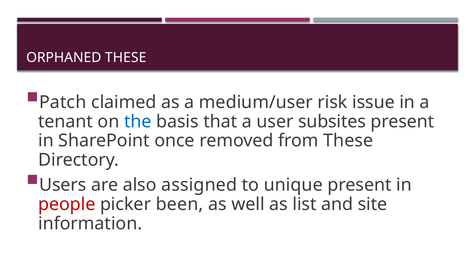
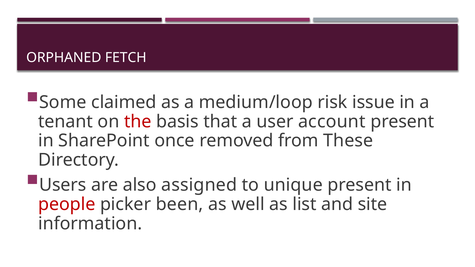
ORPHANED THESE: THESE -> FETCH
Patch: Patch -> Some
medium/user: medium/user -> medium/loop
the colour: blue -> red
subsites: subsites -> account
